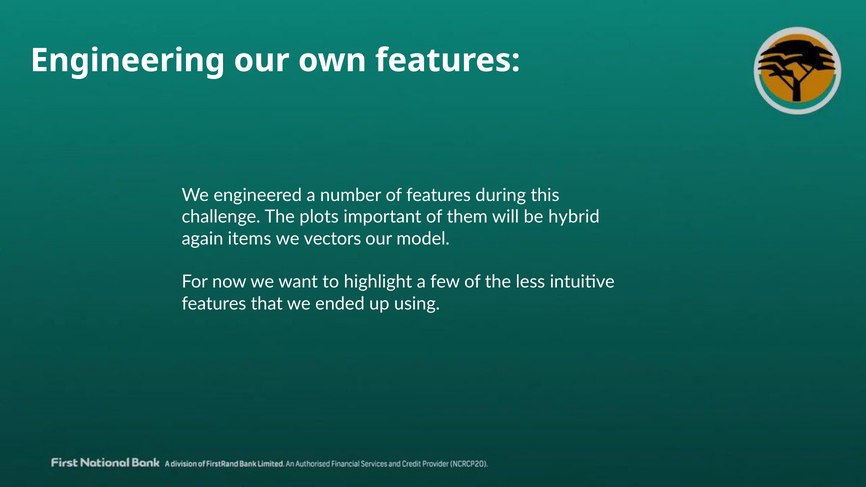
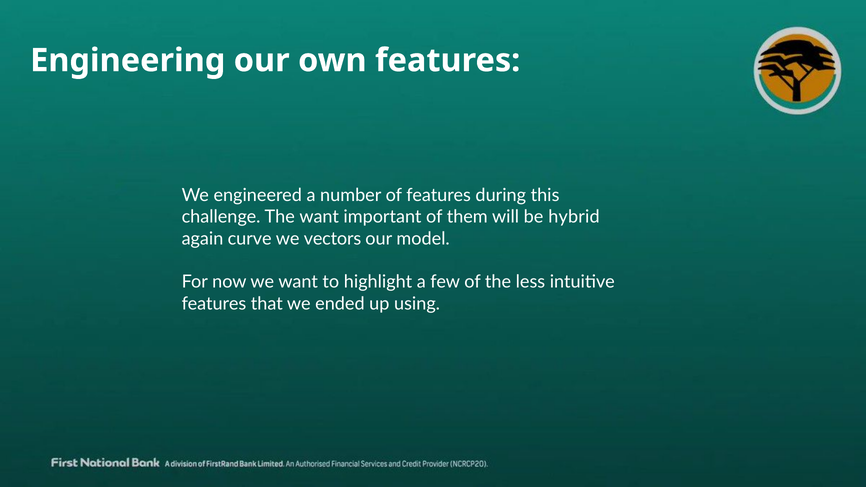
The plots: plots -> want
items: items -> curve
